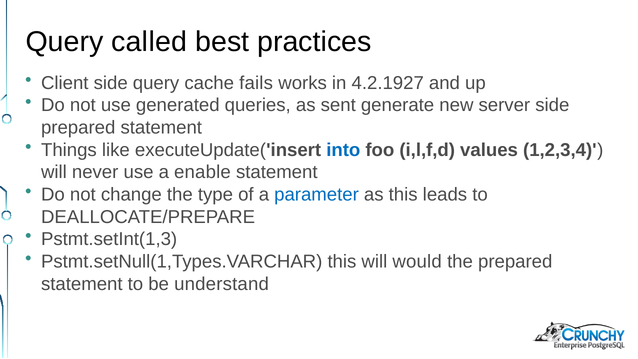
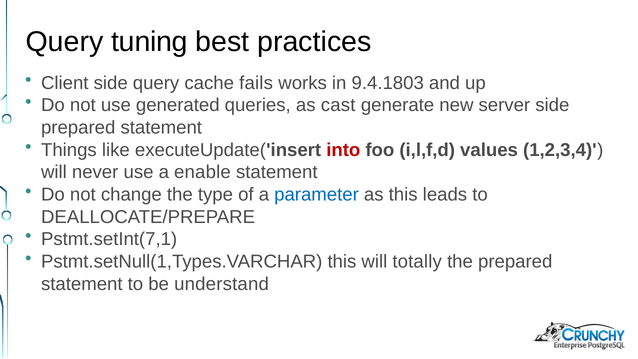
called: called -> tuning
4.2.1927: 4.2.1927 -> 9.4.1803
sent: sent -> cast
into colour: blue -> red
Pstmt.setInt(1,3: Pstmt.setInt(1,3 -> Pstmt.setInt(7,1
would: would -> totally
